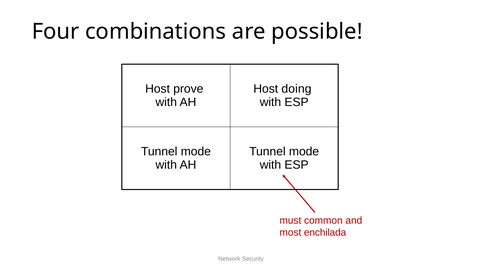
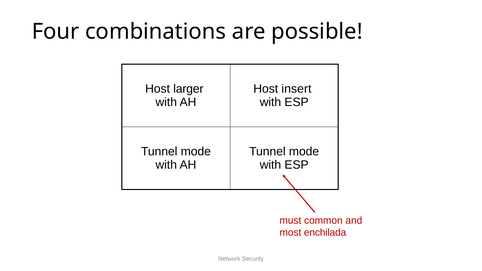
prove: prove -> larger
doing: doing -> insert
